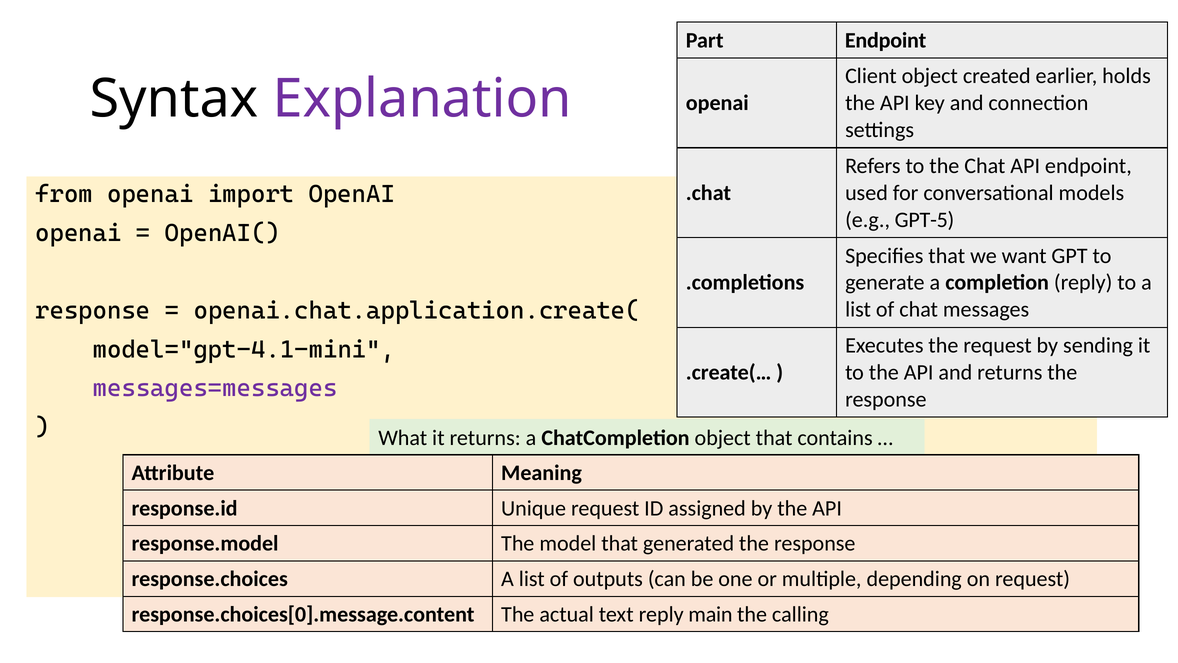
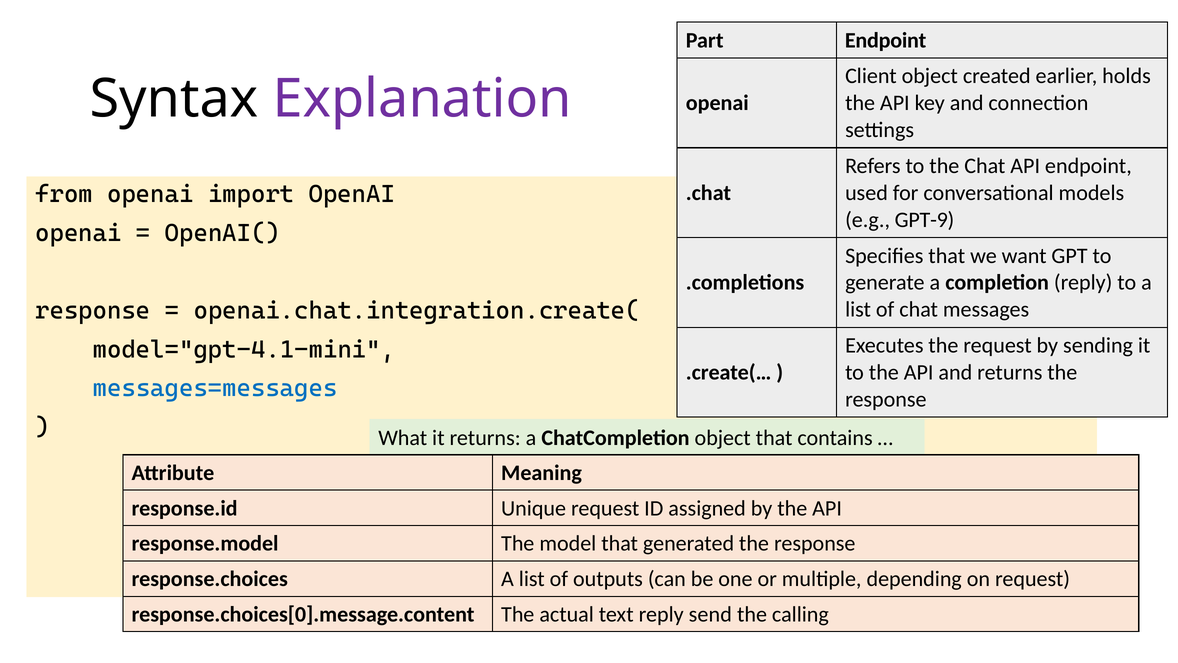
GPT-5: GPT-5 -> GPT-9
openai.chat.application.create(: openai.chat.application.create( -> openai.chat.integration.create(
messages=messages colour: purple -> blue
main: main -> send
